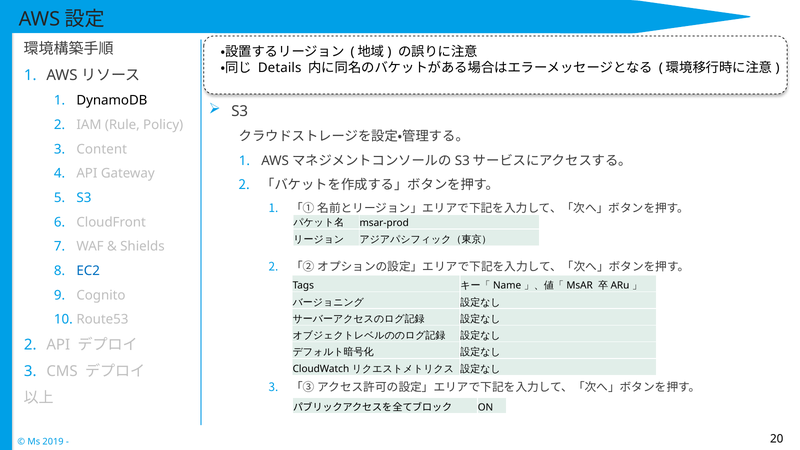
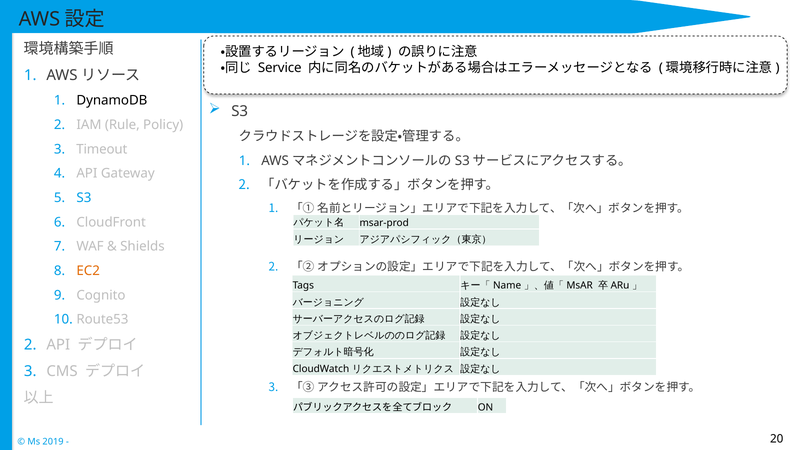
Details: Details -> Service
Content: Content -> Timeout
EC2 colour: blue -> orange
